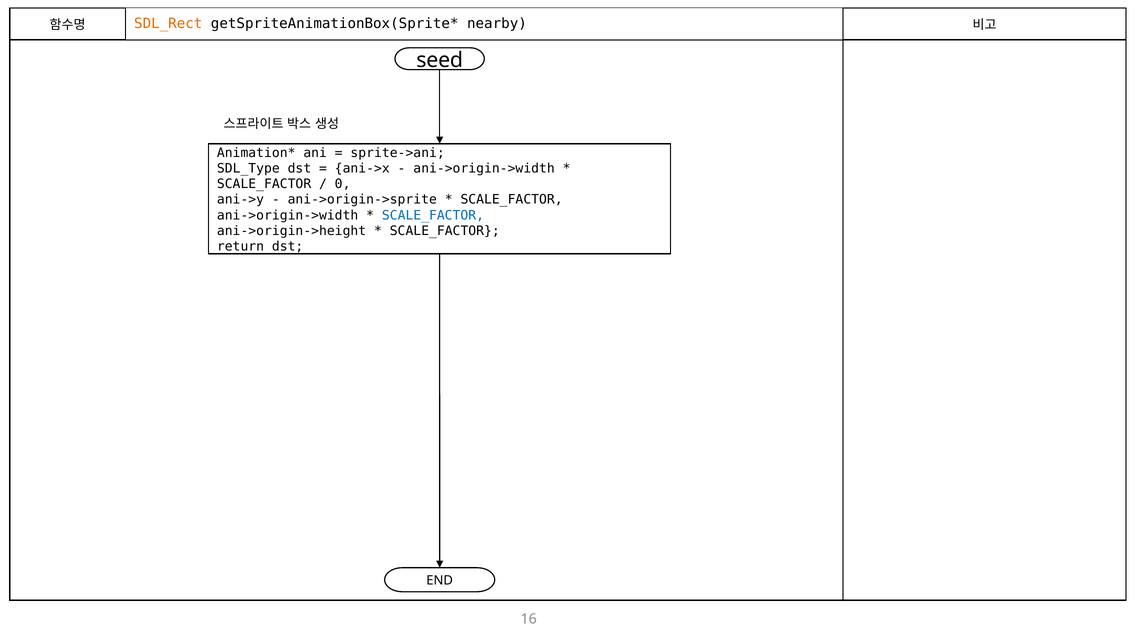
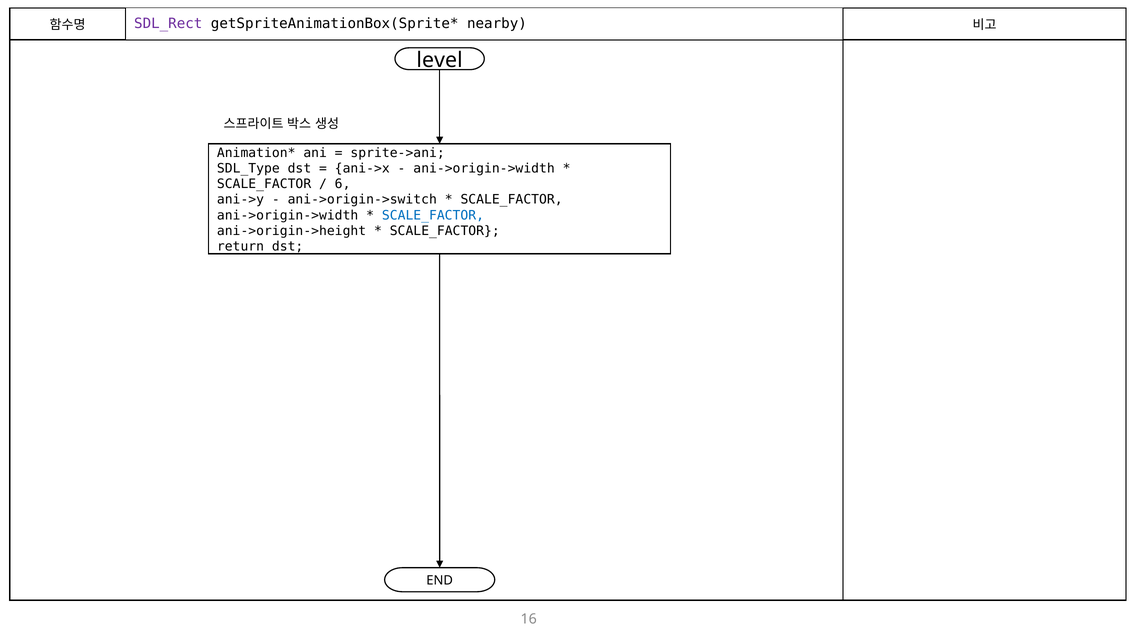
SDL_Rect colour: orange -> purple
seed: seed -> level
0: 0 -> 6
ani->origin->sprite: ani->origin->sprite -> ani->origin->switch
